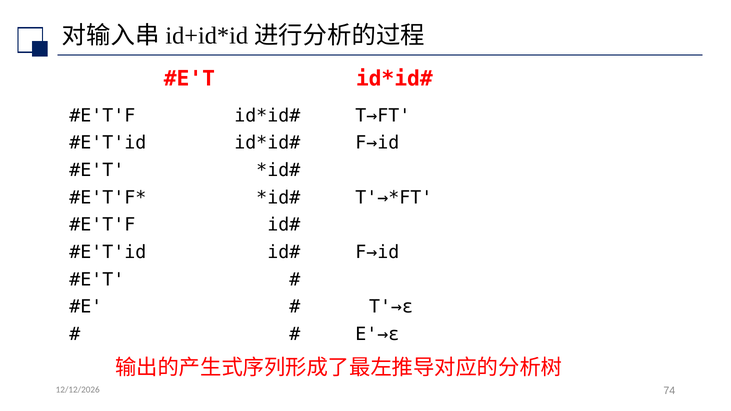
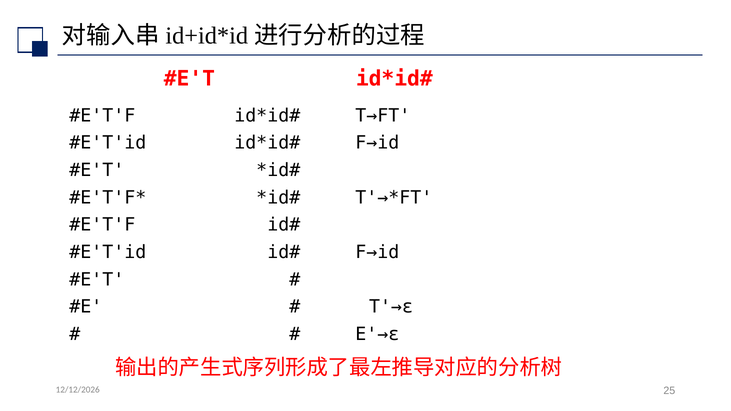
74: 74 -> 25
